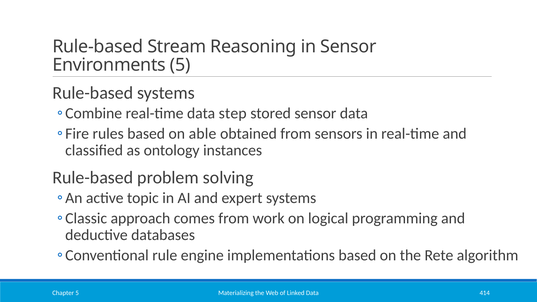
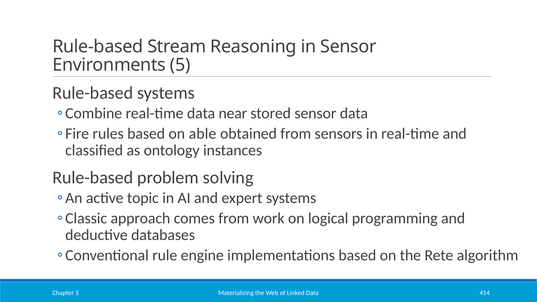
step: step -> near
